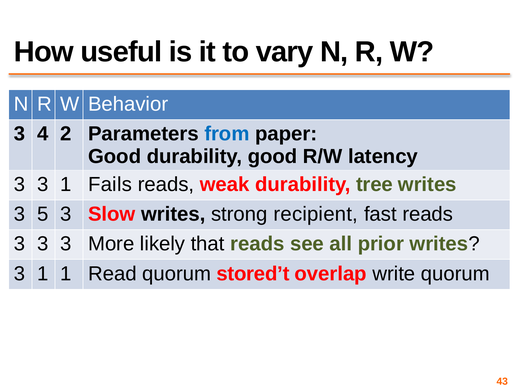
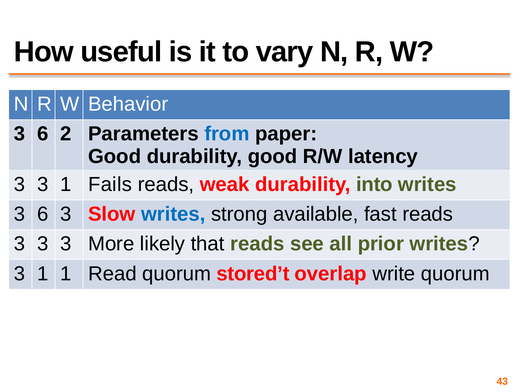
4 at (43, 134): 4 -> 6
tree: tree -> into
5 at (43, 214): 5 -> 6
writes at (173, 214) colour: black -> blue
recipient: recipient -> available
